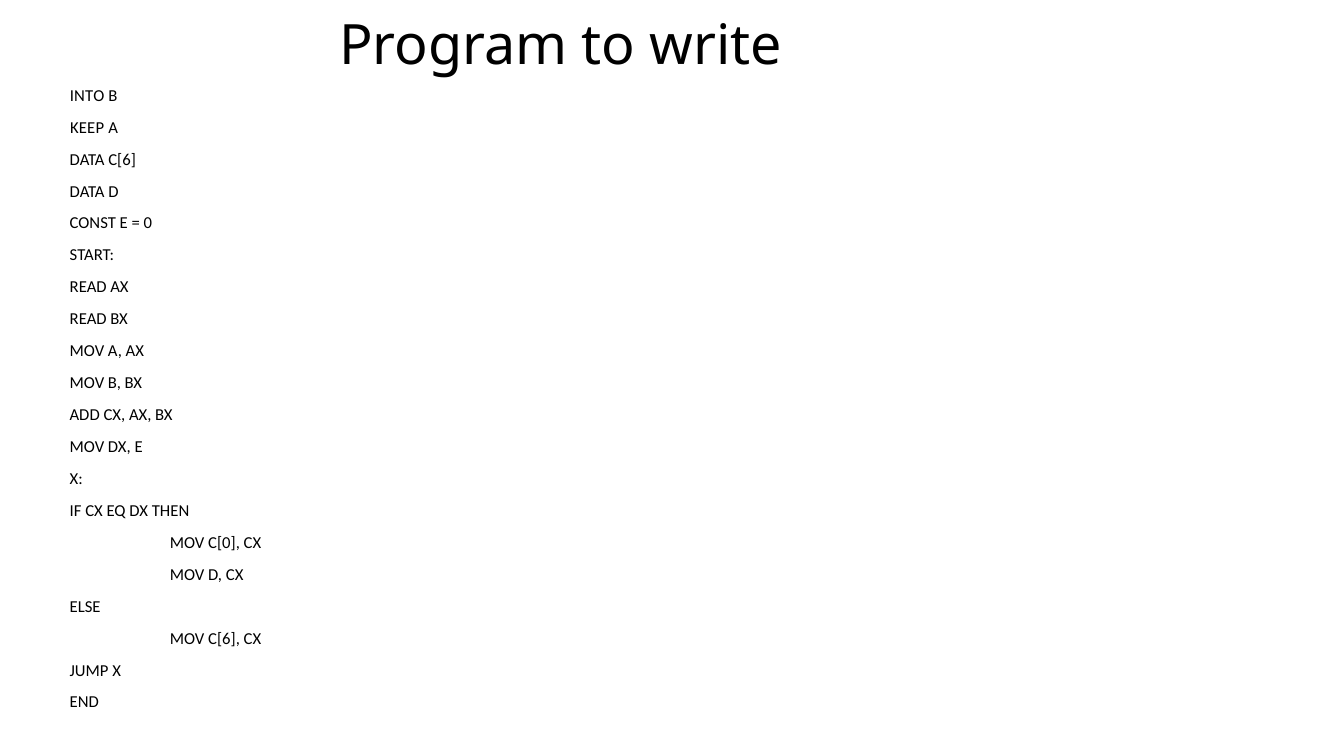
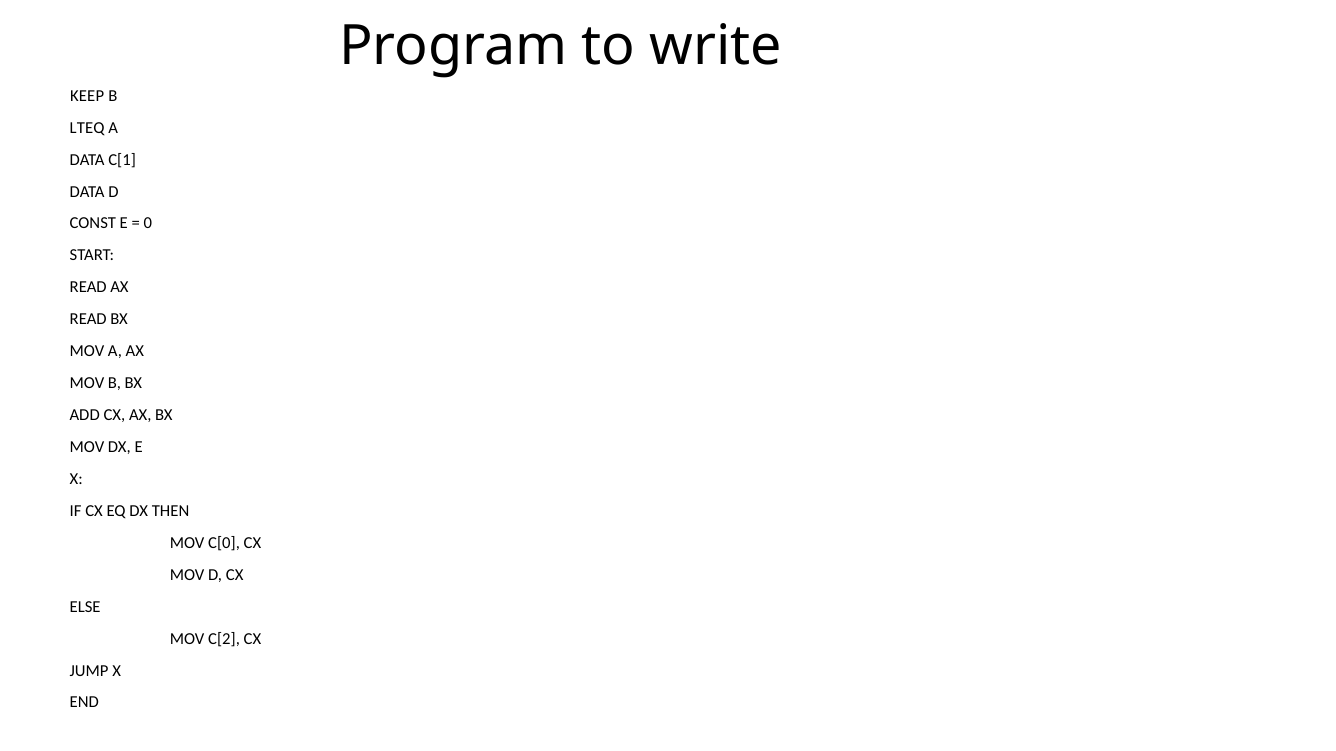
INTO: INTO -> KEEP
KEEP: KEEP -> LTEQ
DATA C[6: C[6 -> C[1
MOV C[6: C[6 -> C[2
